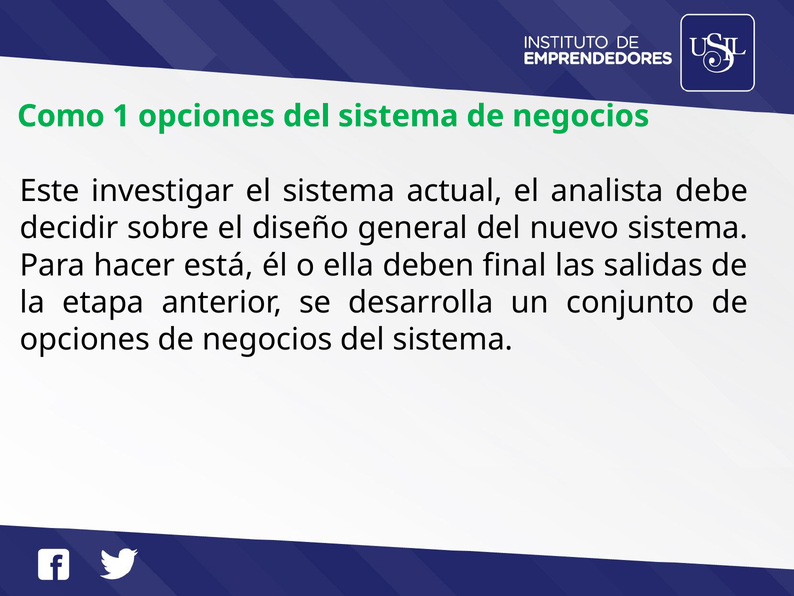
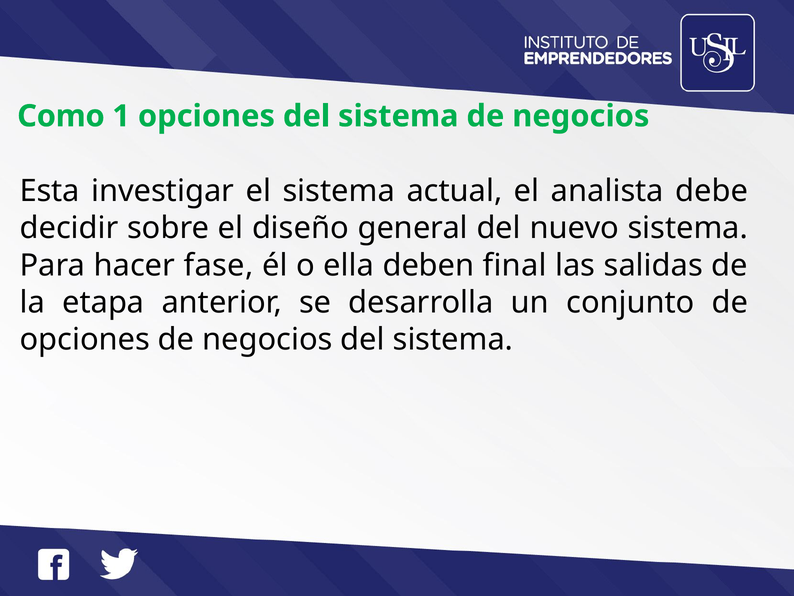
Este: Este -> Esta
está: está -> fase
